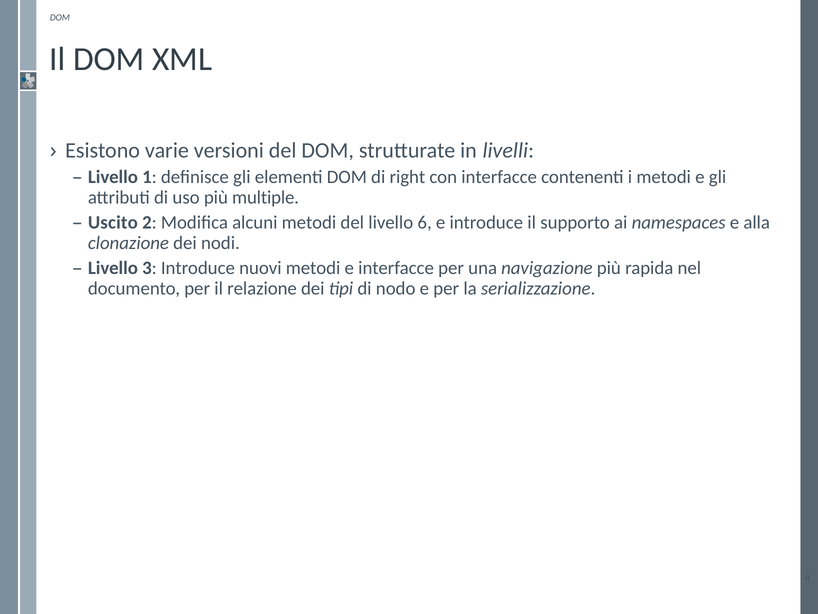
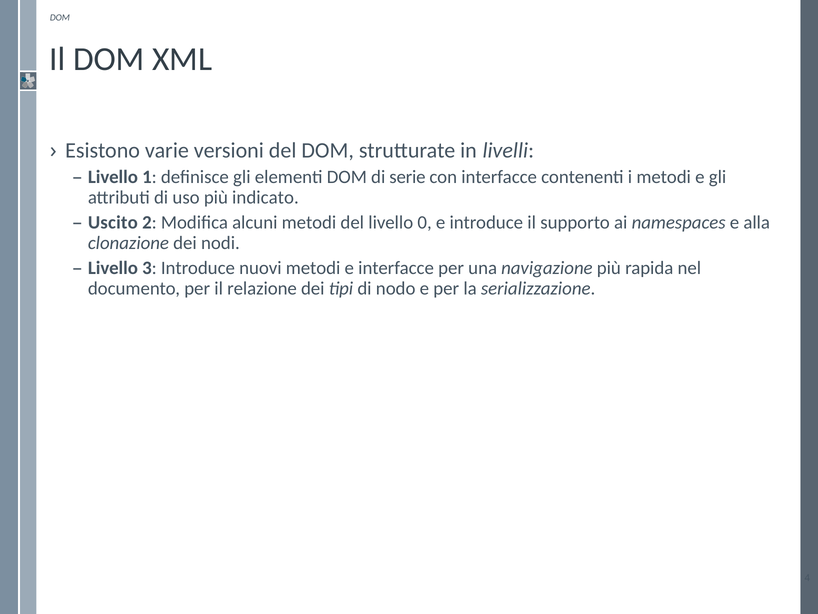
right: right -> serie
multiple: multiple -> indicato
6: 6 -> 0
